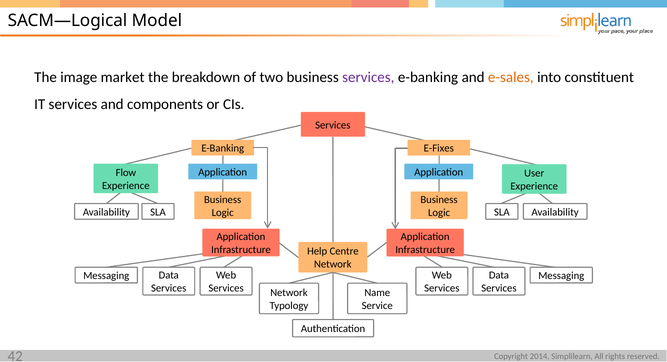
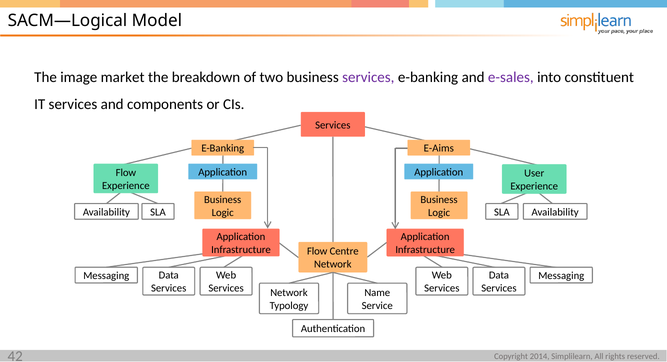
e-sales colour: orange -> purple
E-Fixes: E-Fixes -> E-Aims
Help at (317, 251): Help -> Flow
